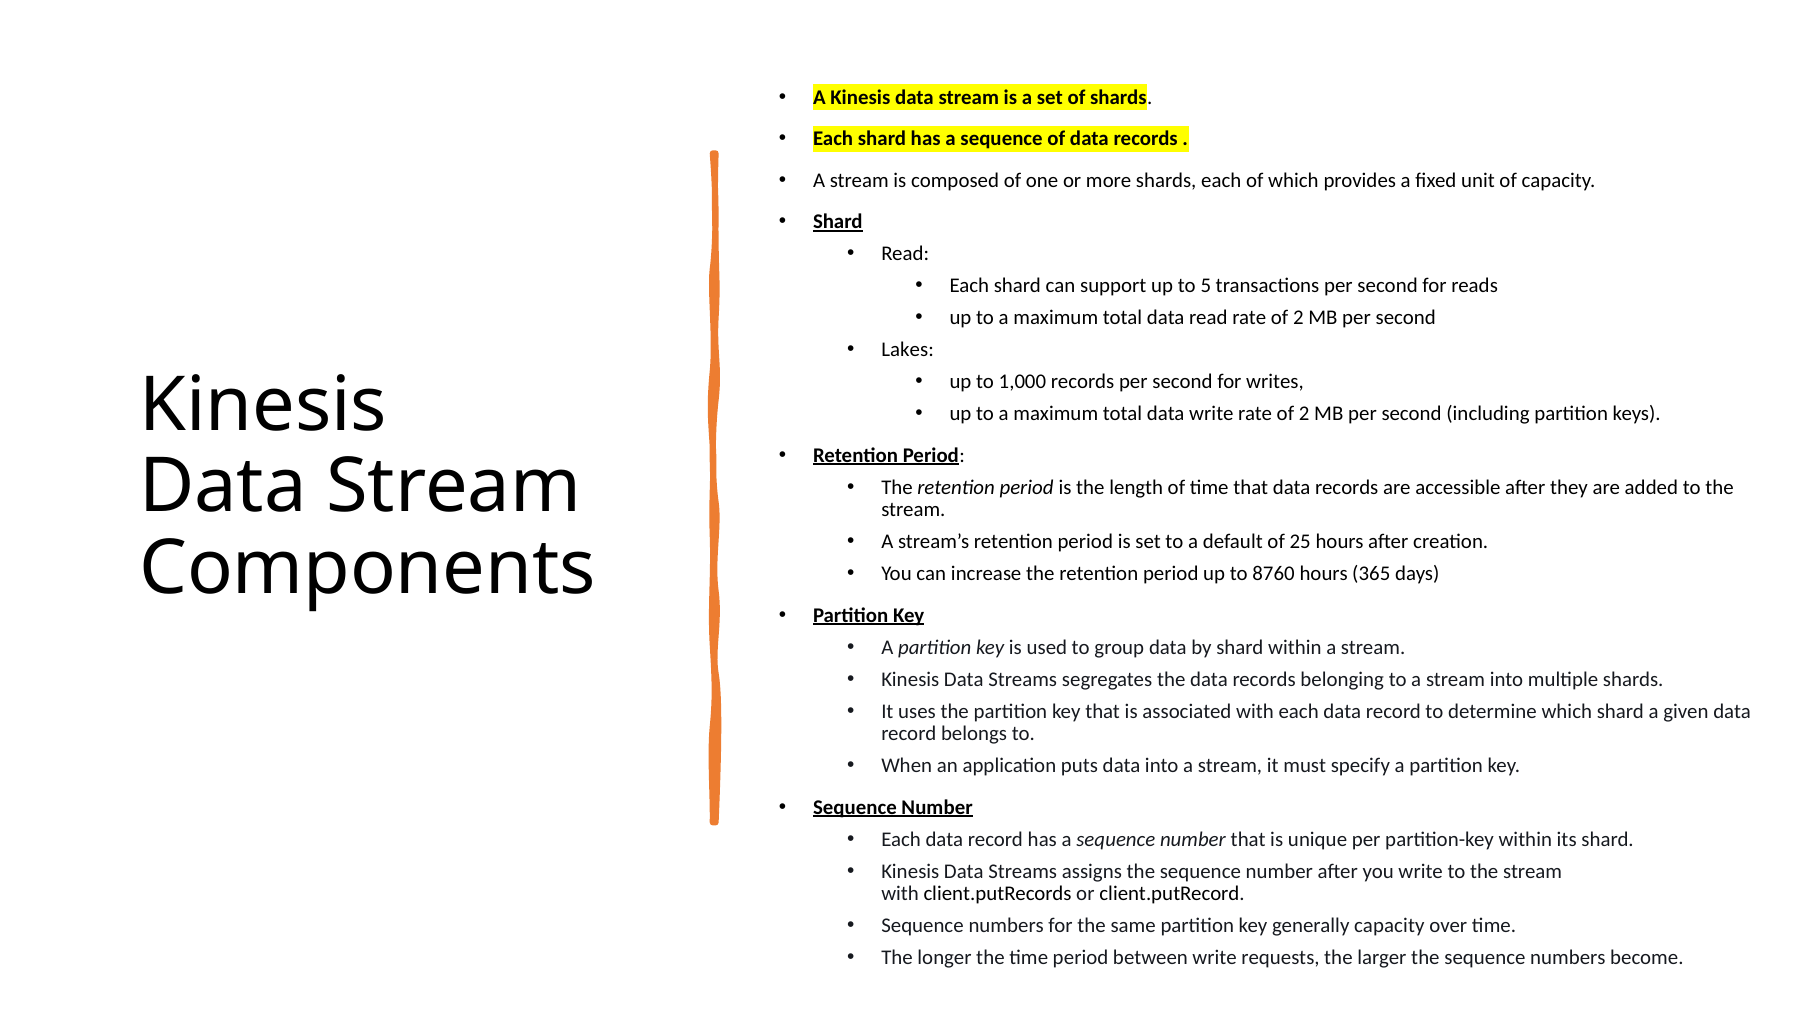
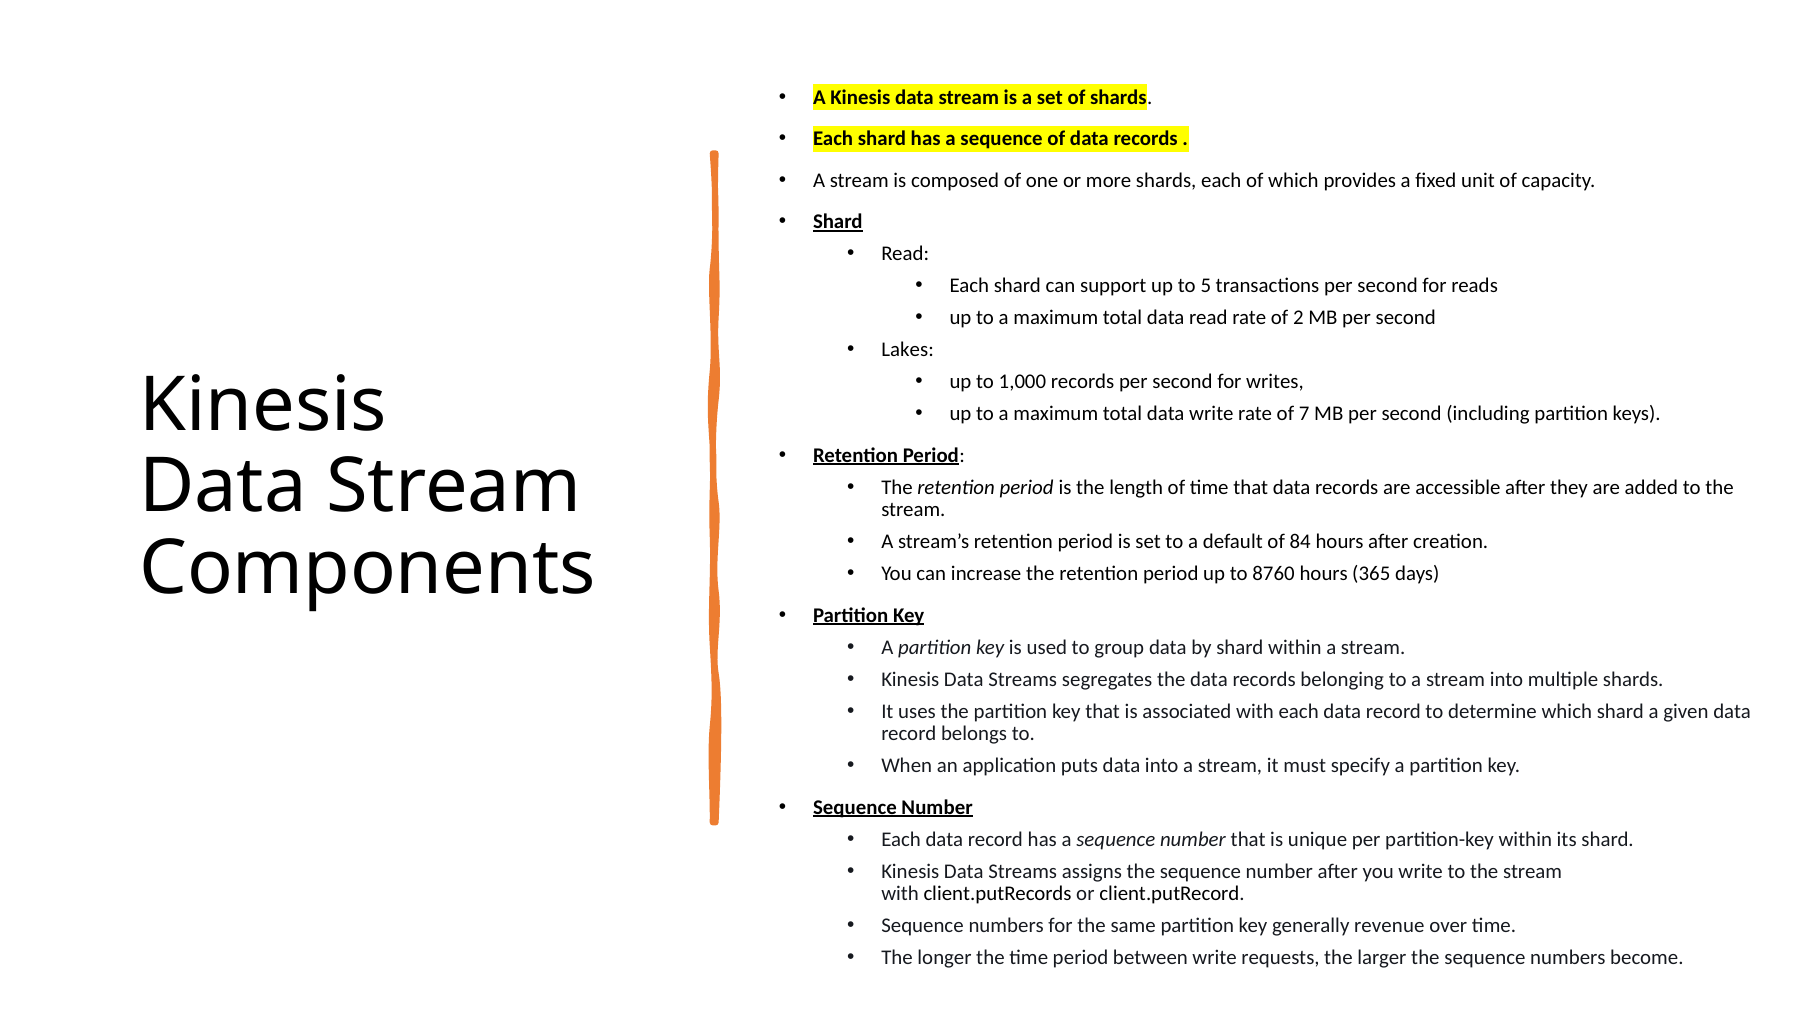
write rate of 2: 2 -> 7
25: 25 -> 84
generally capacity: capacity -> revenue
